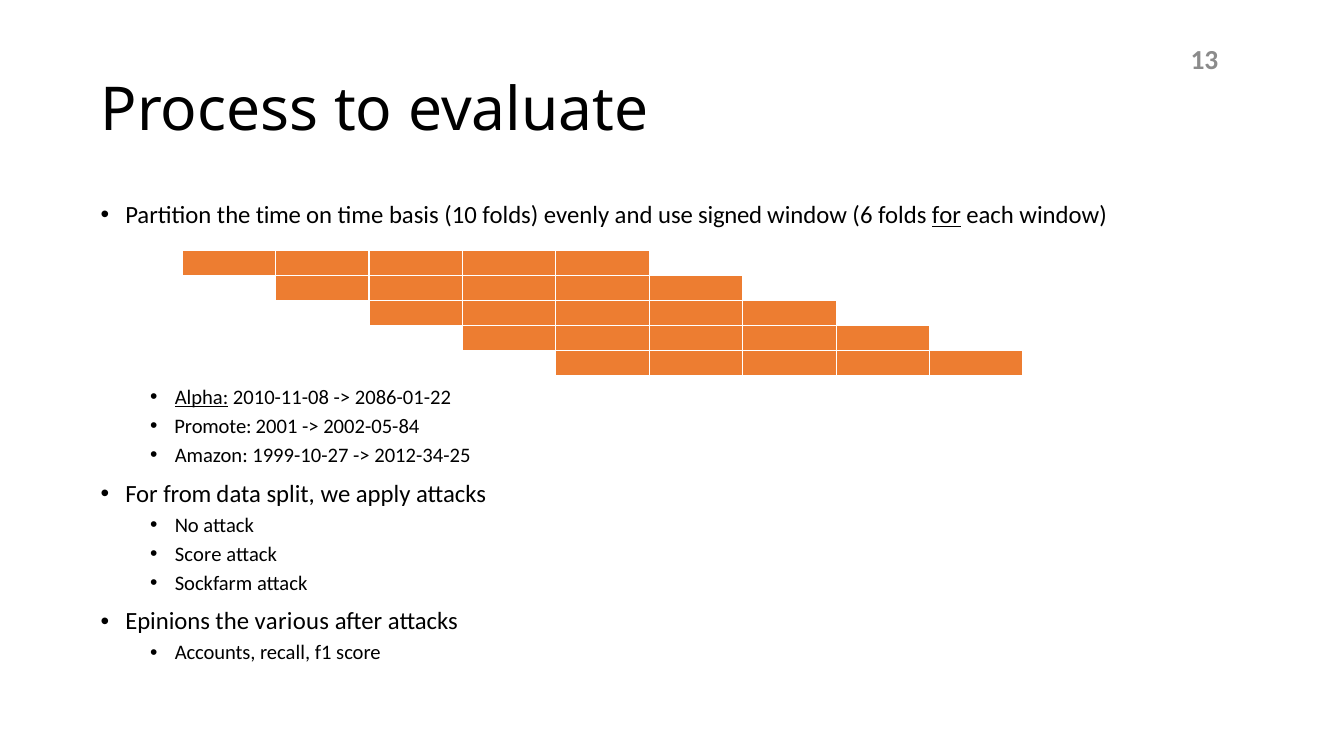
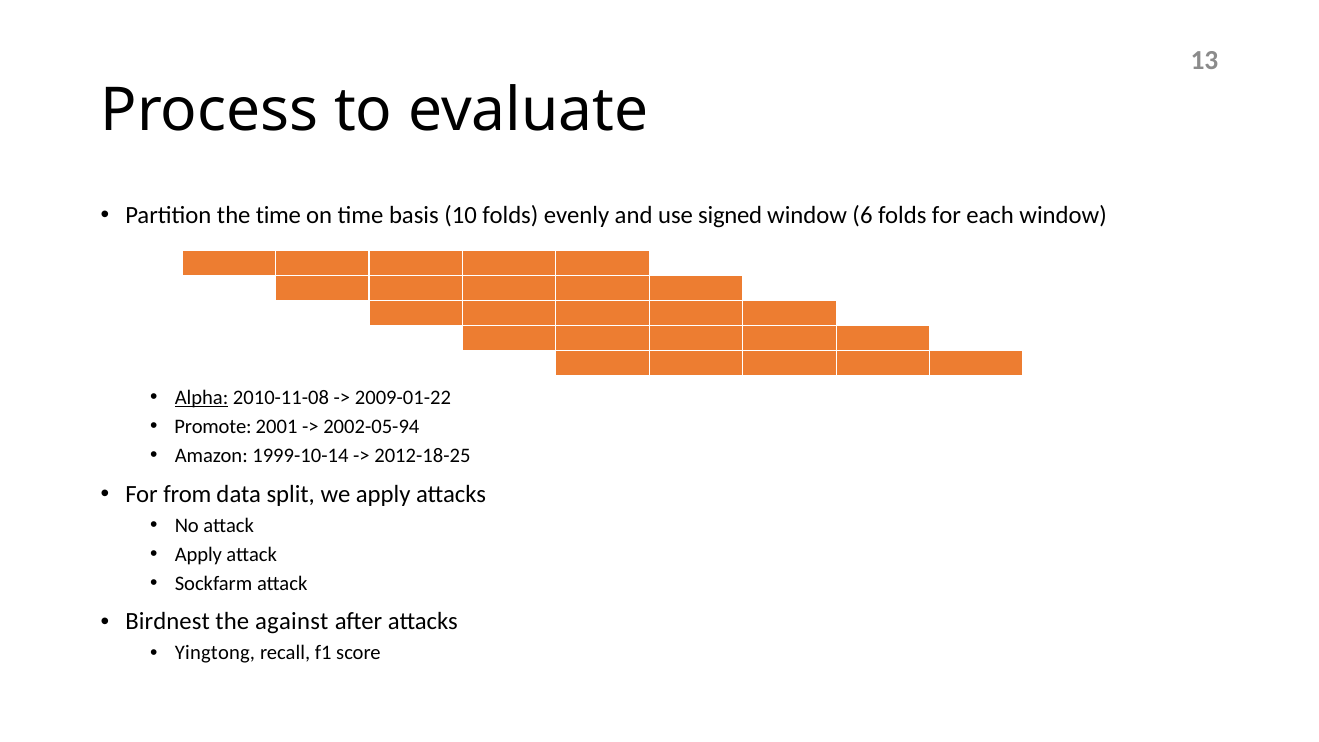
for at (946, 216) underline: present -> none
2086-01-22: 2086-01-22 -> 2009-01-22
2002-05-84: 2002-05-84 -> 2002-05-94
1999-10-27: 1999-10-27 -> 1999-10-14
2012-34-25: 2012-34-25 -> 2012-18-25
Score at (198, 554): Score -> Apply
Epinions: Epinions -> Birdnest
various: various -> against
Accounts: Accounts -> Yingtong
